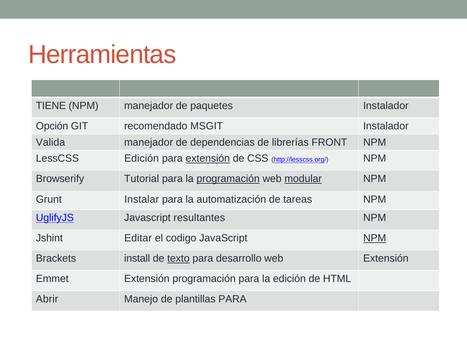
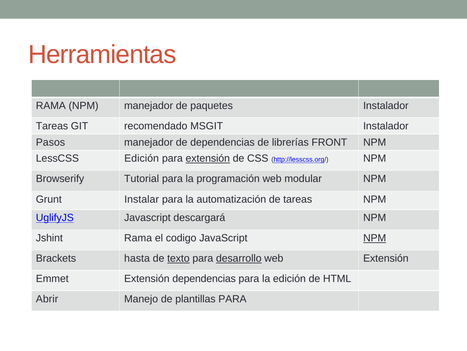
TIENE at (51, 106): TIENE -> RAMA
Opción at (52, 126): Opción -> Tareas
Valida: Valida -> Pasos
programación at (228, 178) underline: present -> none
modular underline: present -> none
resultantes: resultantes -> descargará
Jshint Editar: Editar -> Rama
install: install -> hasta
desarrollo underline: none -> present
Extensión programación: programación -> dependencias
